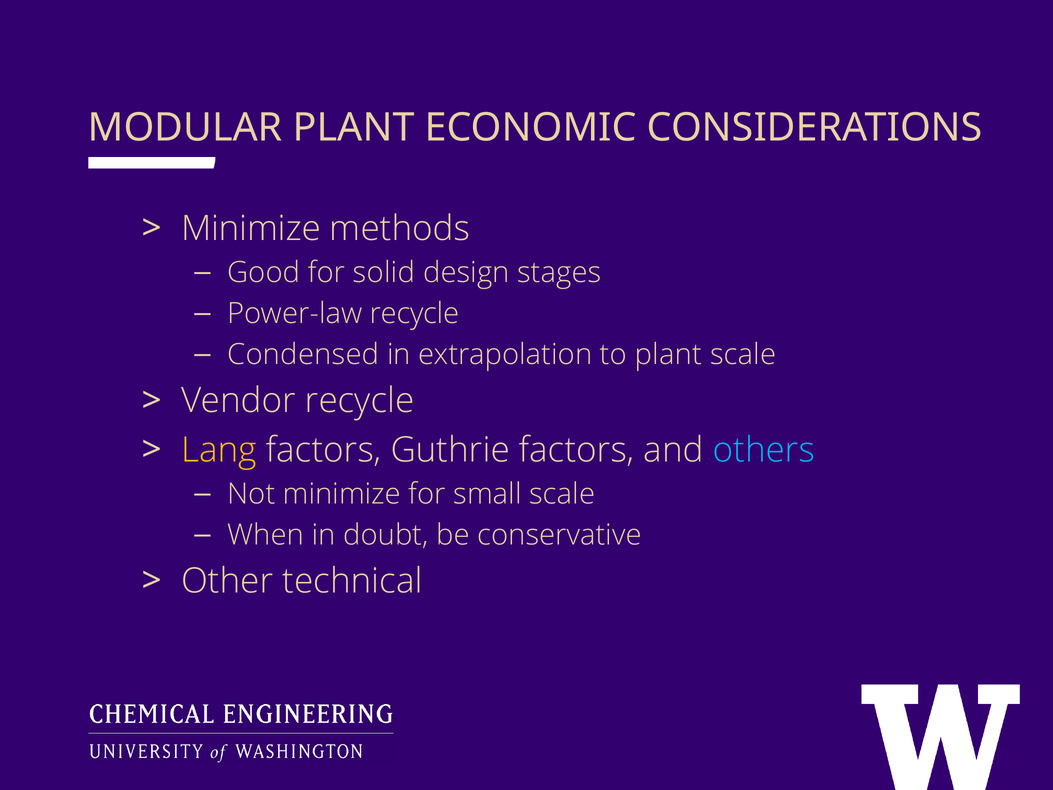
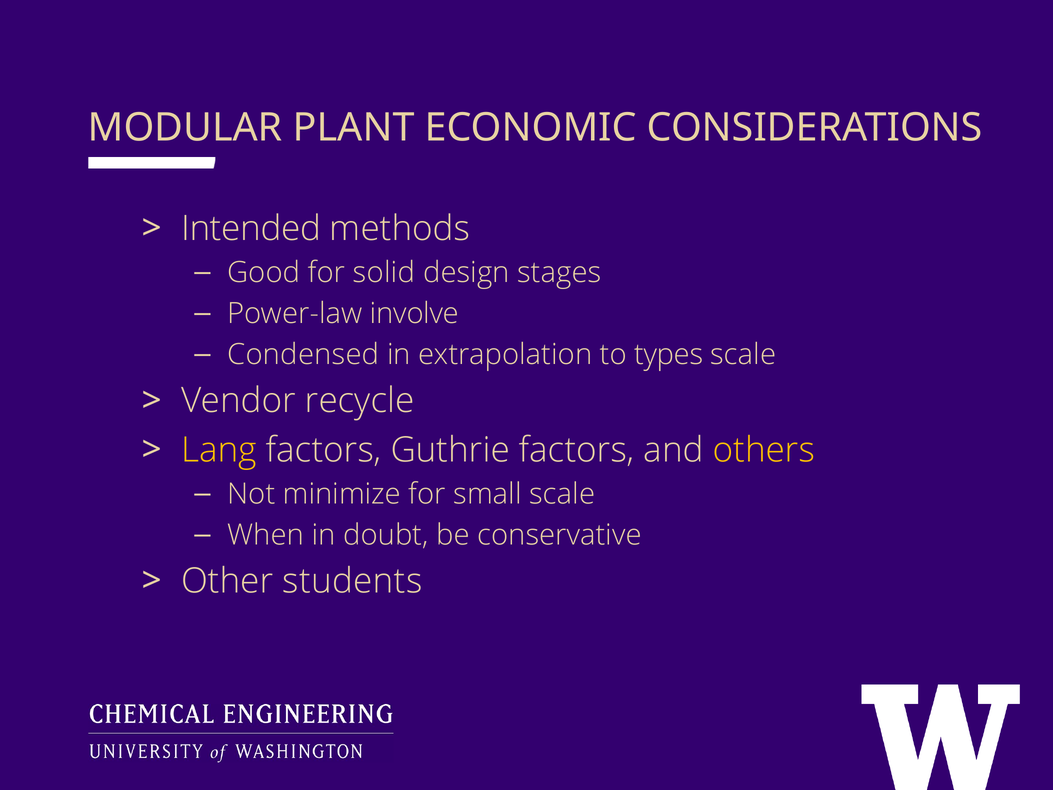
Minimize at (251, 229): Minimize -> Intended
Power-law recycle: recycle -> involve
to plant: plant -> types
others colour: light blue -> yellow
technical: technical -> students
